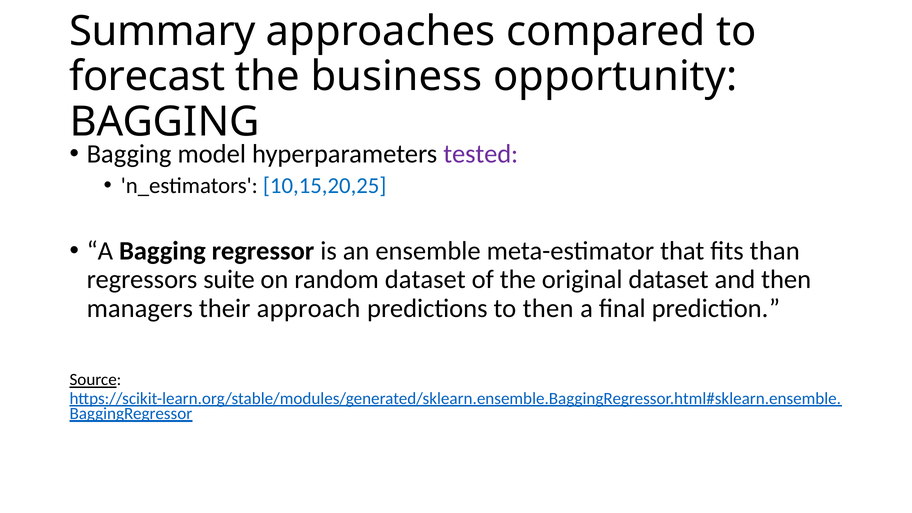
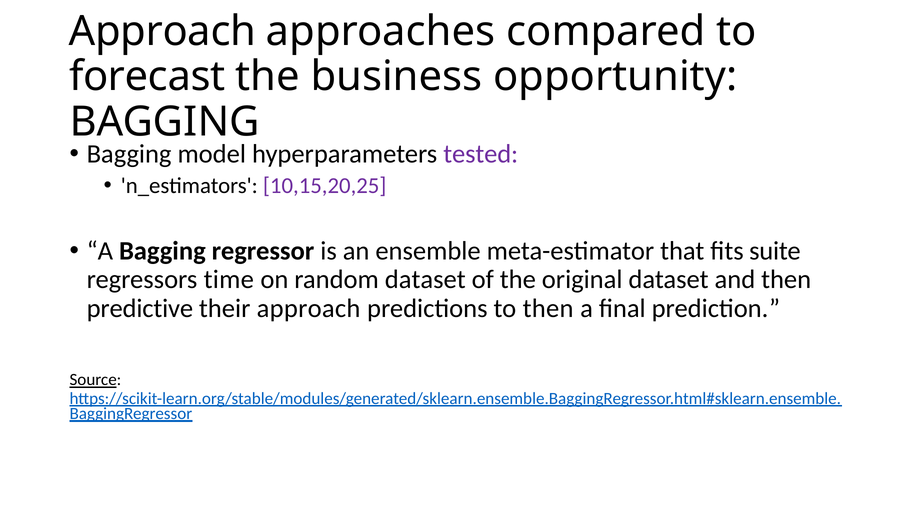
Summary at (162, 31): Summary -> Approach
10,15,20,25 colour: blue -> purple
than: than -> suite
suite: suite -> time
managers: managers -> predictive
